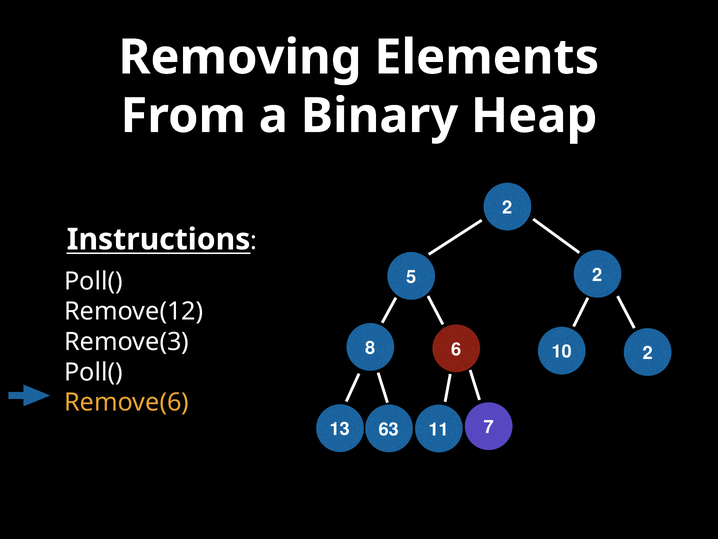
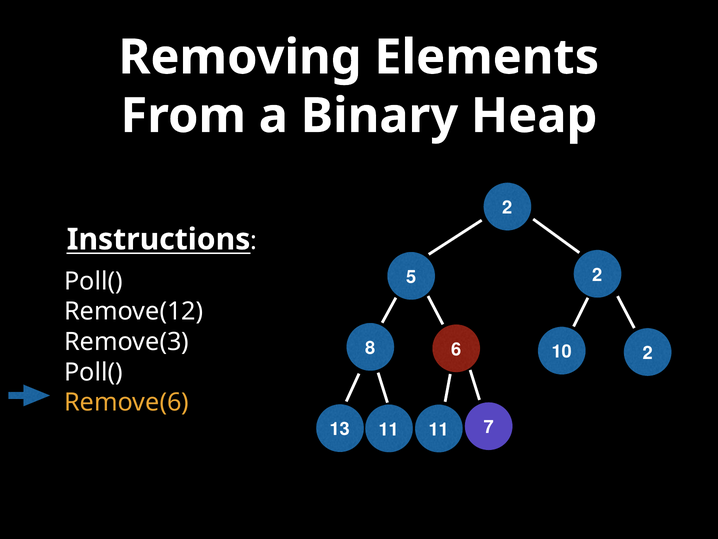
13 63: 63 -> 11
